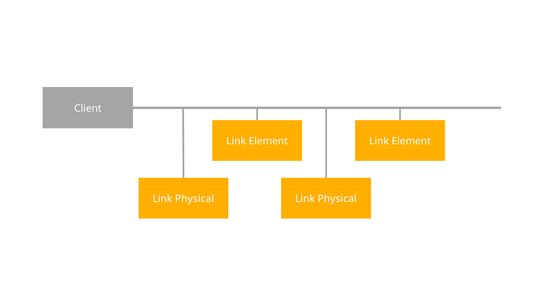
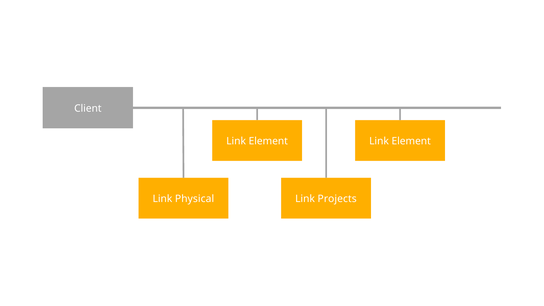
Physical at (337, 199): Physical -> Projects
